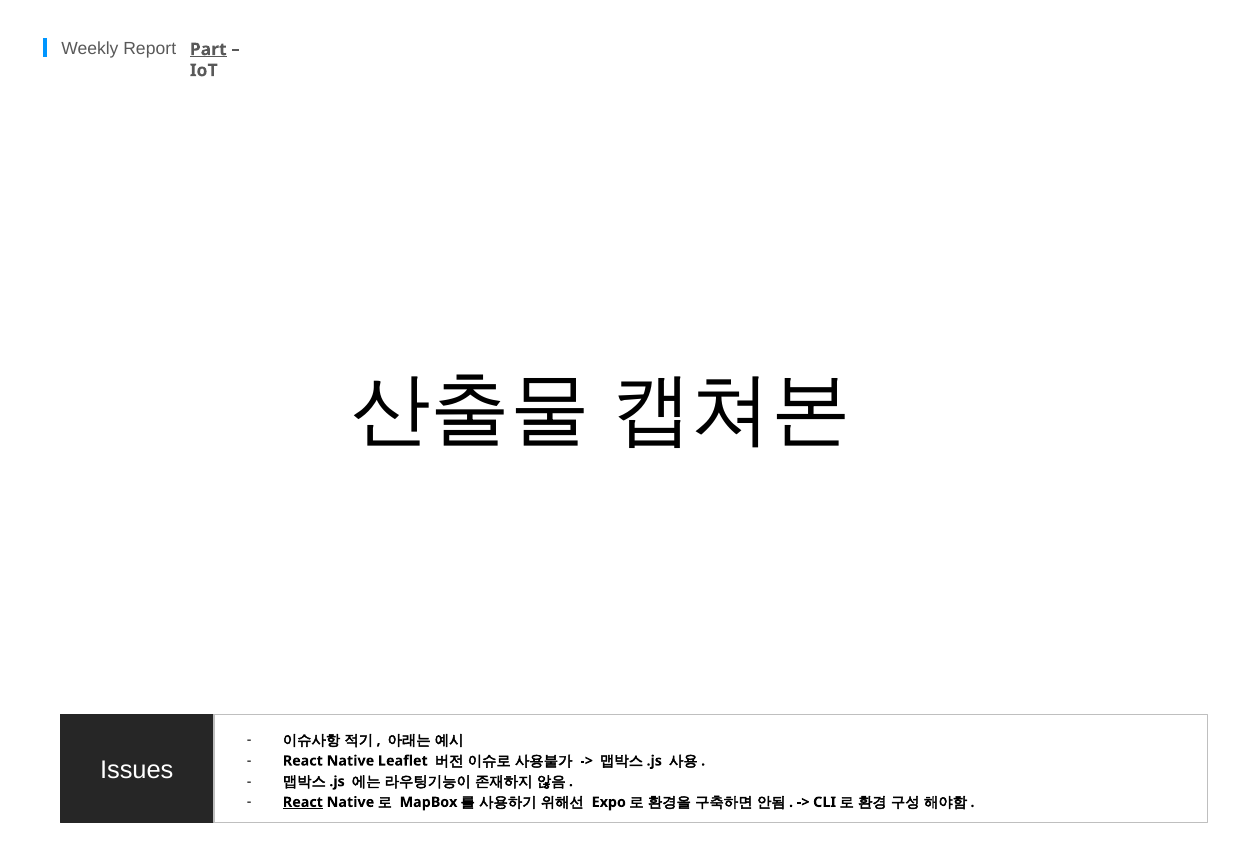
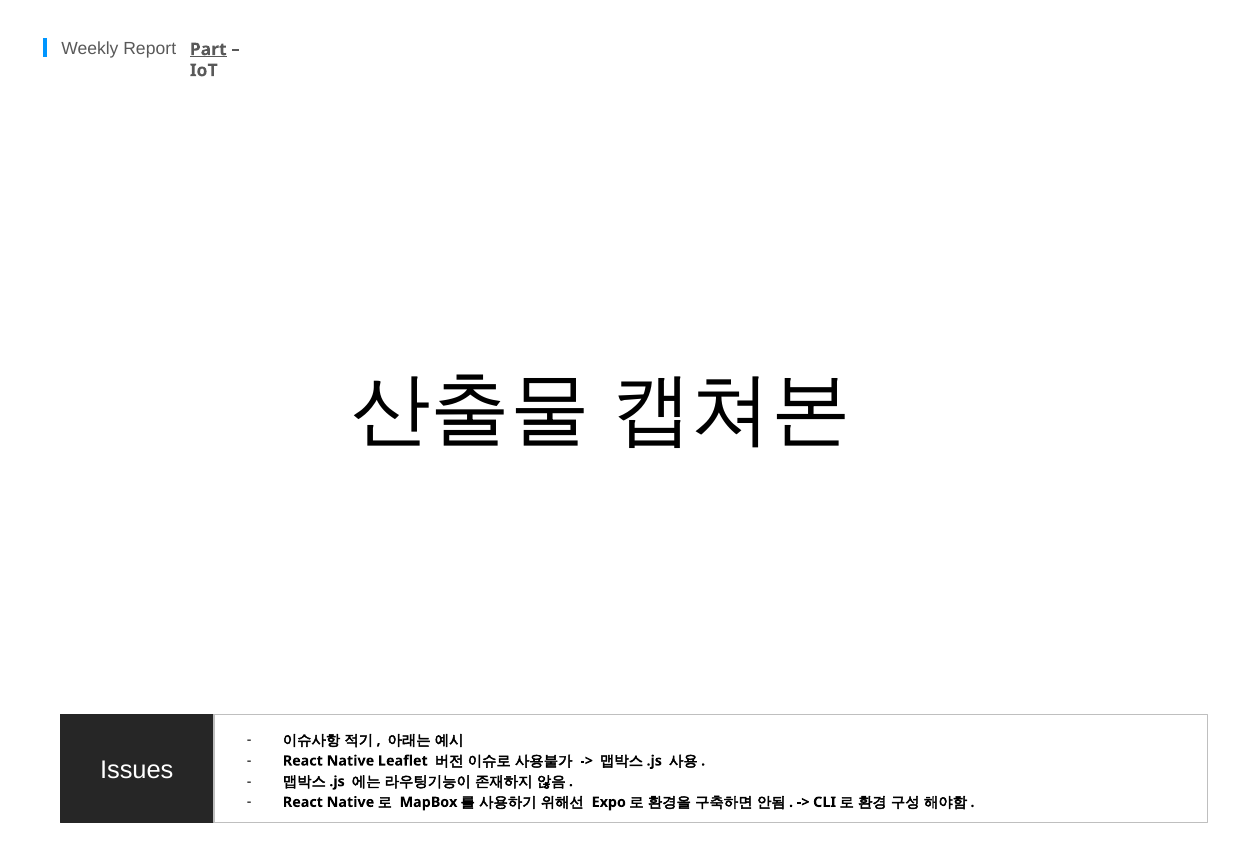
React at (303, 803) underline: present -> none
